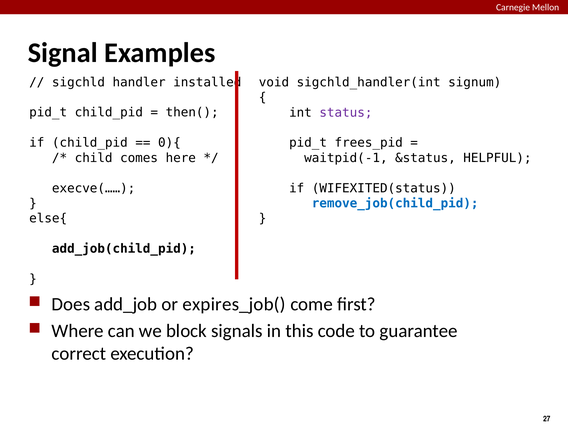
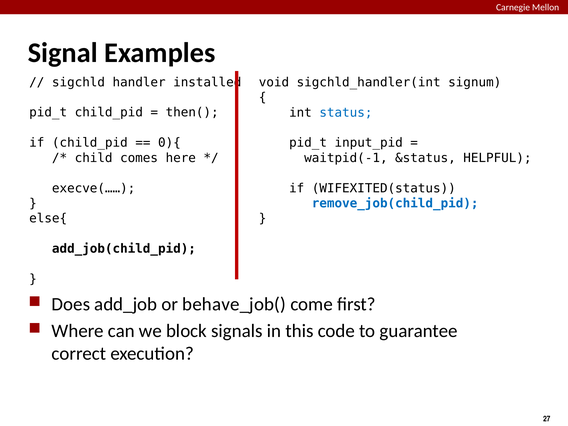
status colour: purple -> blue
frees_pid: frees_pid -> input_pid
expires_job(: expires_job( -> behave_job(
